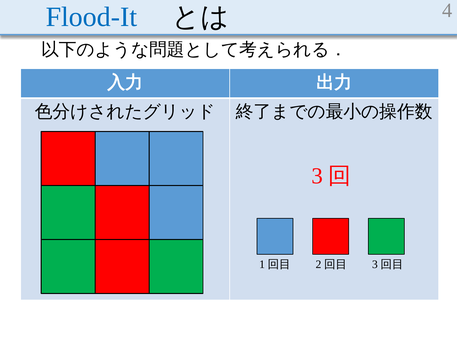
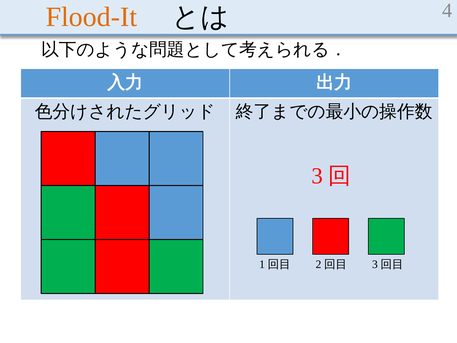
Flood-It colour: blue -> orange
